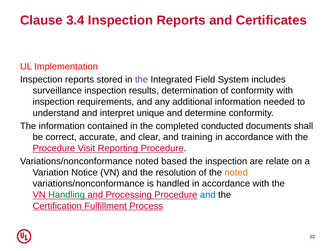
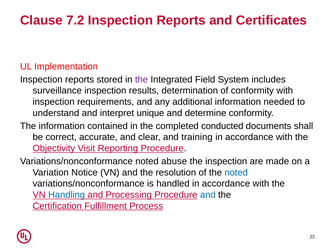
3.4: 3.4 -> 7.2
Procedure at (54, 148): Procedure -> Objectivity
based: based -> abuse
relate: relate -> made
noted at (236, 173) colour: orange -> blue
Handling colour: green -> blue
